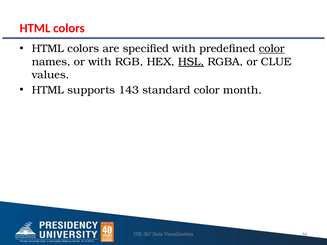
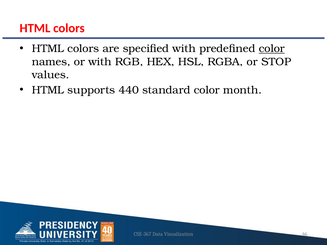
HSL underline: present -> none
CLUE: CLUE -> STOP
143: 143 -> 440
